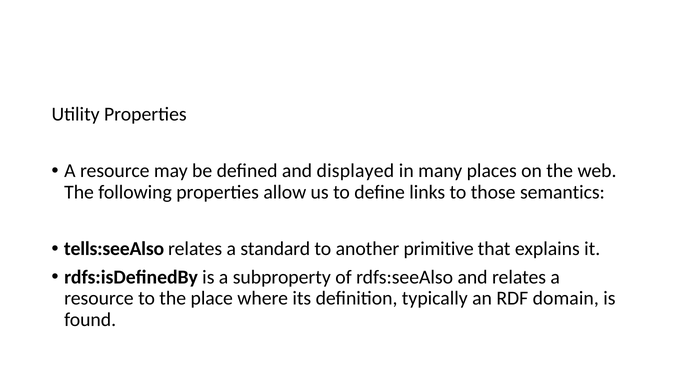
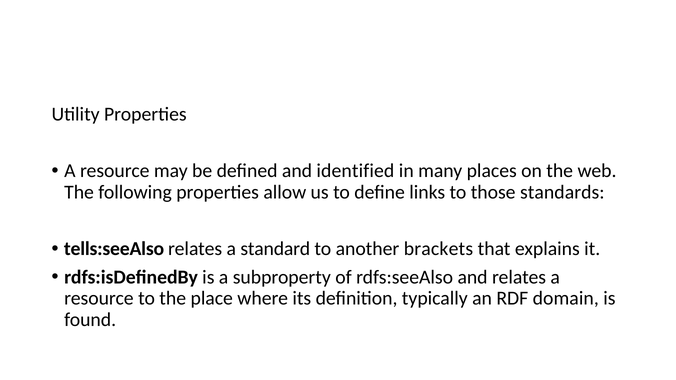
displayed: displayed -> identified
semantics: semantics -> standards
primitive: primitive -> brackets
